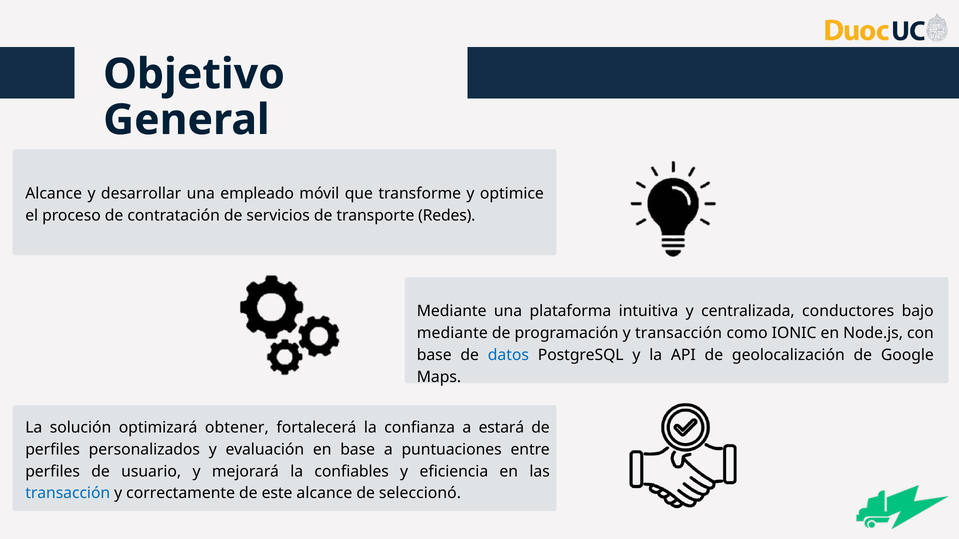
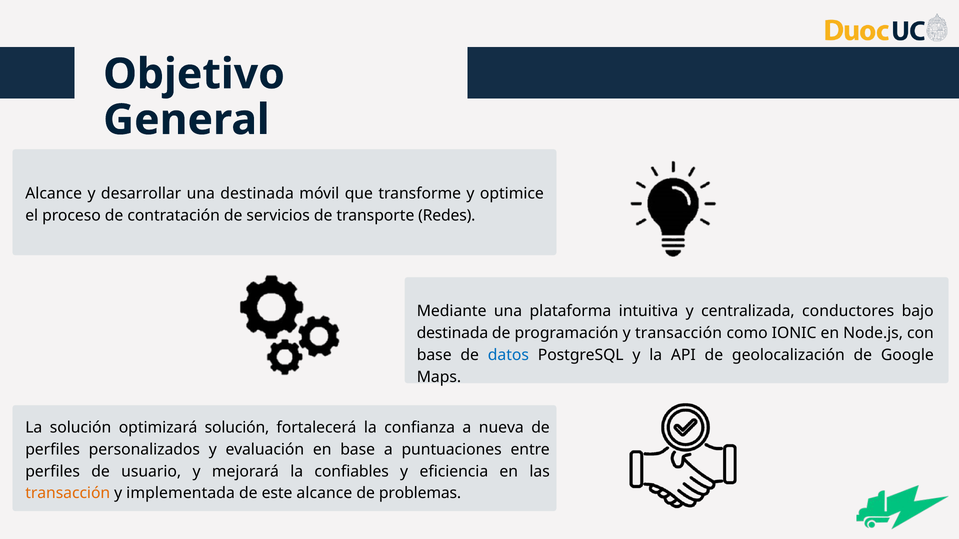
una empleado: empleado -> destinada
mediante at (452, 333): mediante -> destinada
optimizará obtener: obtener -> solución
estará: estará -> nueva
transacción at (68, 494) colour: blue -> orange
correctamente: correctamente -> implementada
seleccionó: seleccionó -> problemas
